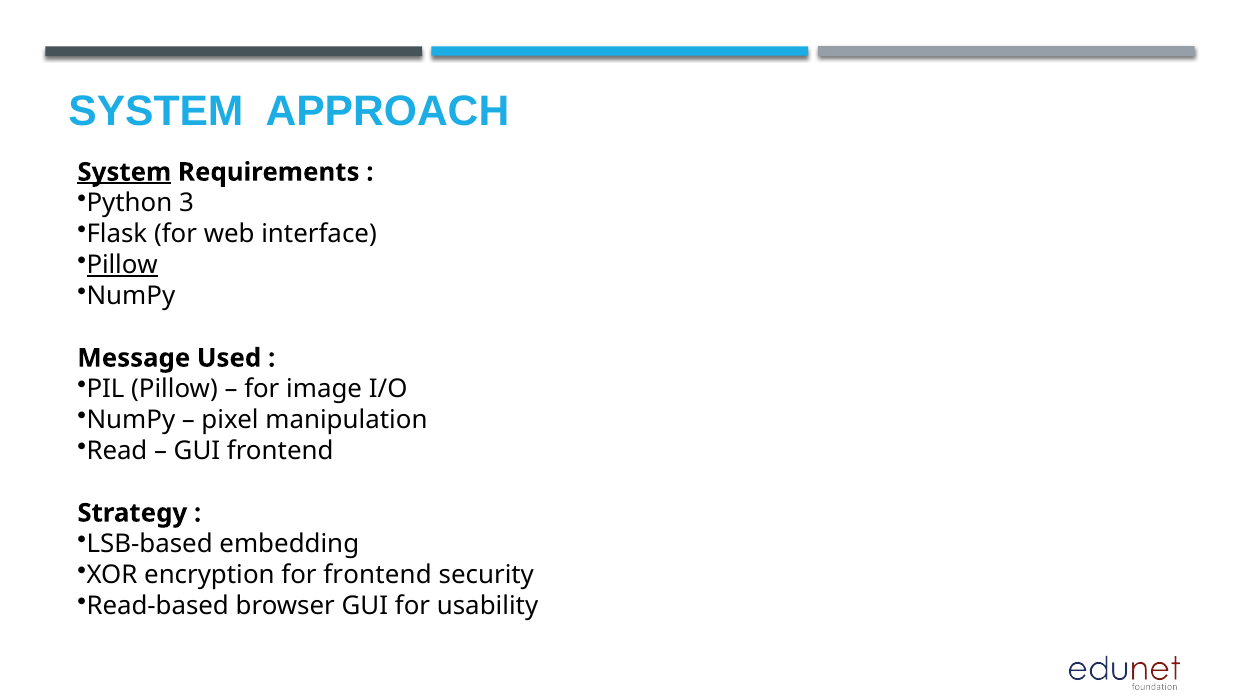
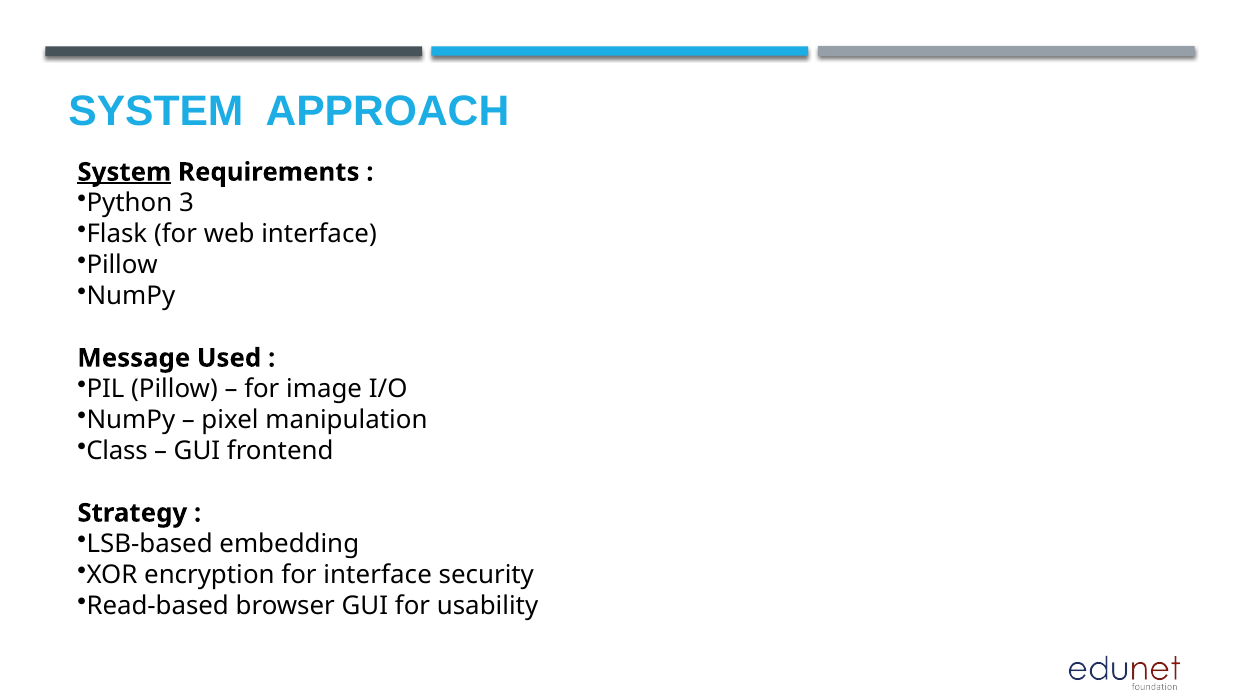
Pillow at (122, 265) underline: present -> none
Read: Read -> Class
for frontend: frontend -> interface
